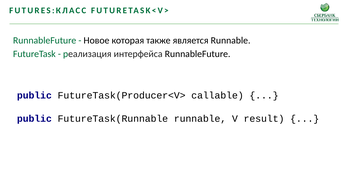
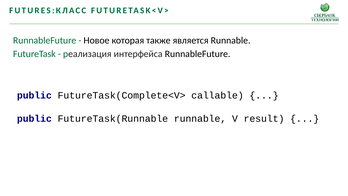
FutureTask(Producer<V>: FutureTask(Producer<V> -> FutureTask(Complete<V>
